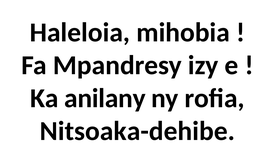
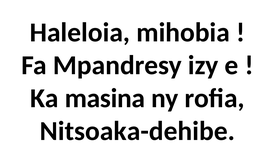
anilany: anilany -> masina
